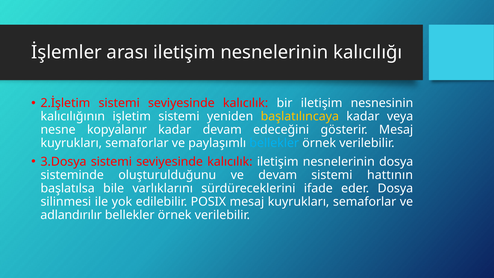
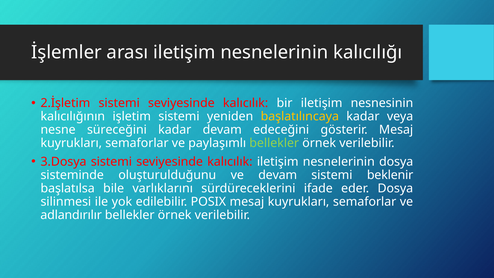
kopyalanır: kopyalanır -> süreceğini
bellekler at (274, 143) colour: light blue -> light green
hattının: hattının -> beklenir
